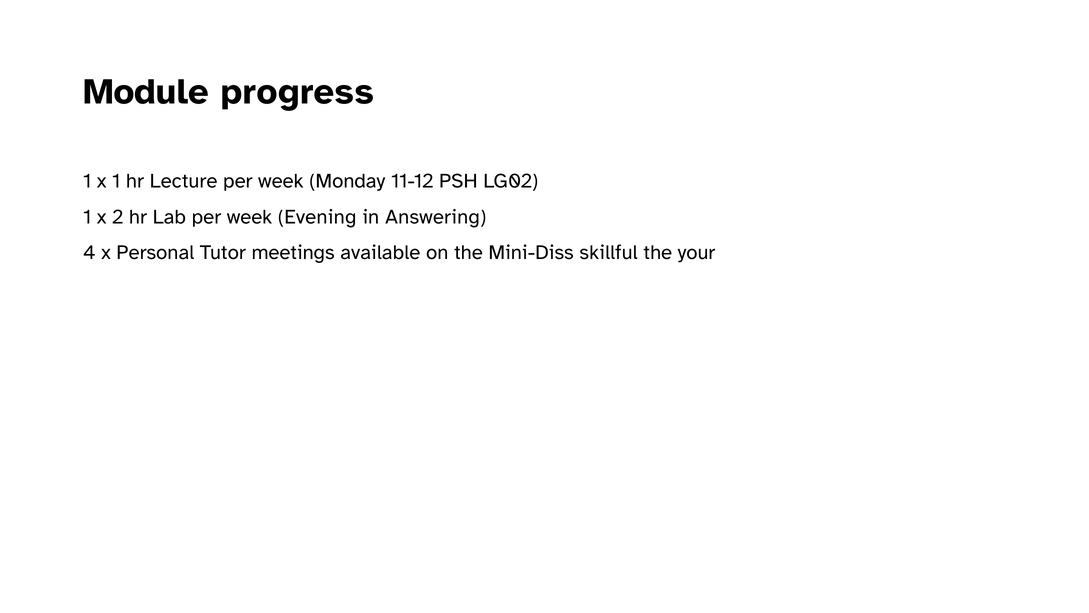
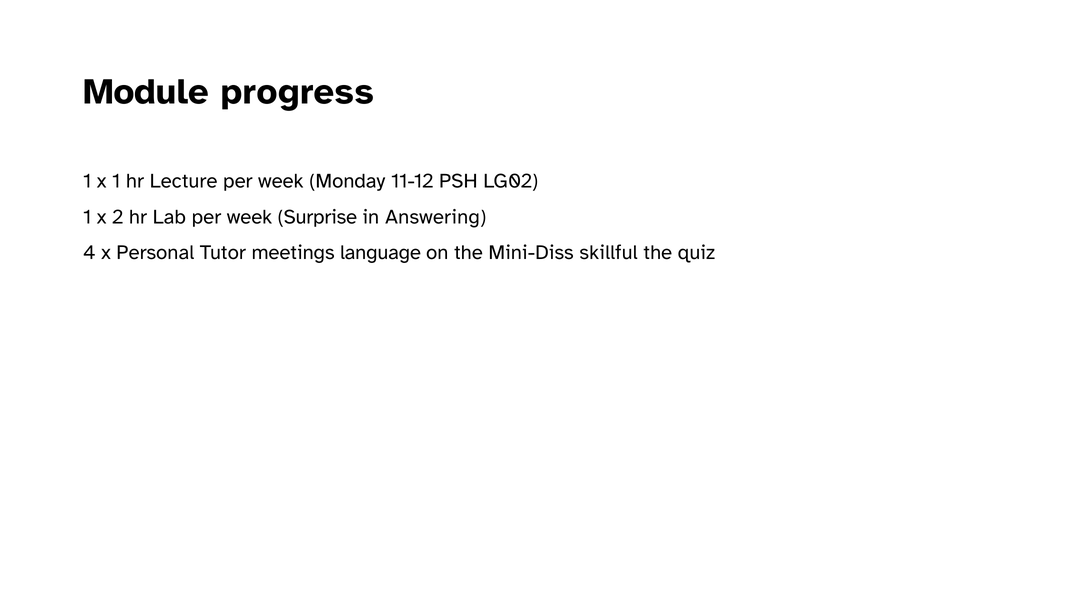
Evening: Evening -> Surprise
available: available -> language
your: your -> quiz
